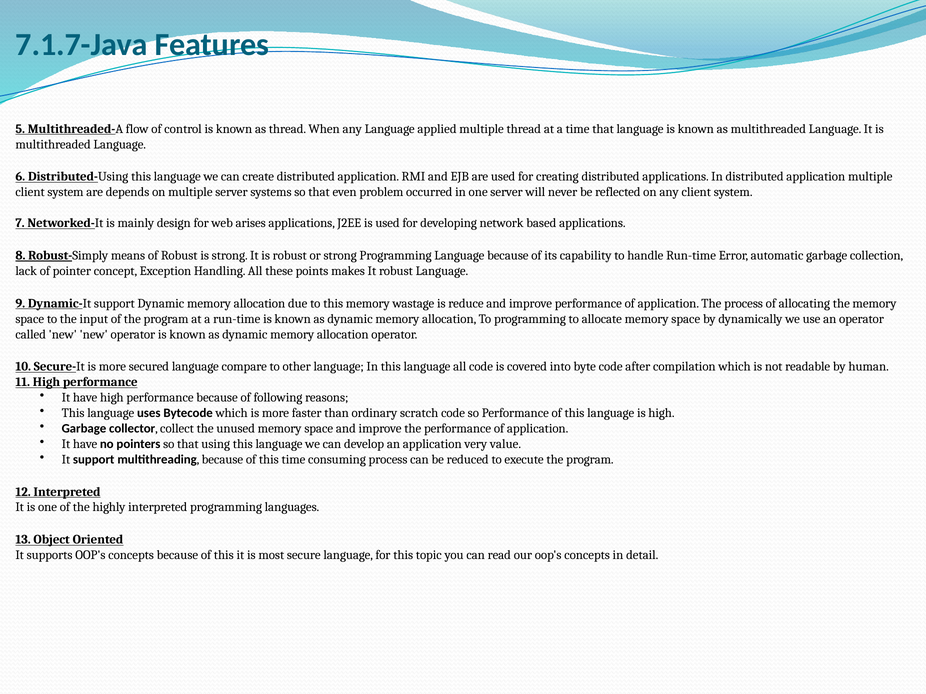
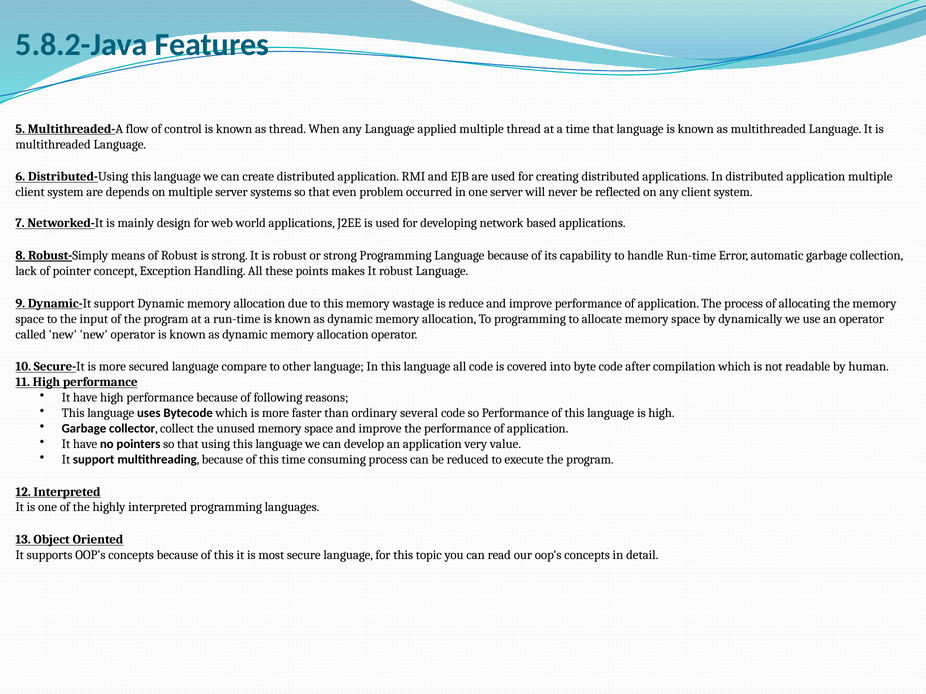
7.1.7-Java: 7.1.7-Java -> 5.8.2-Java
arises: arises -> world
scratch: scratch -> several
